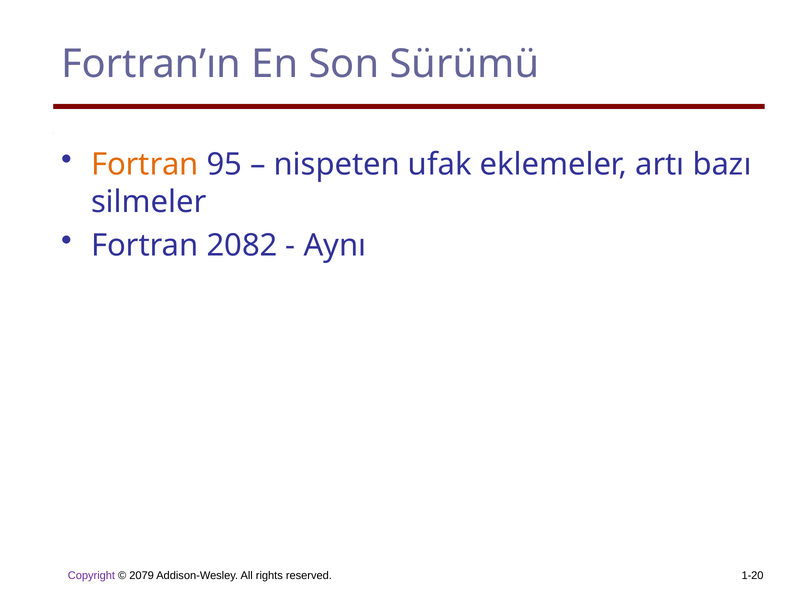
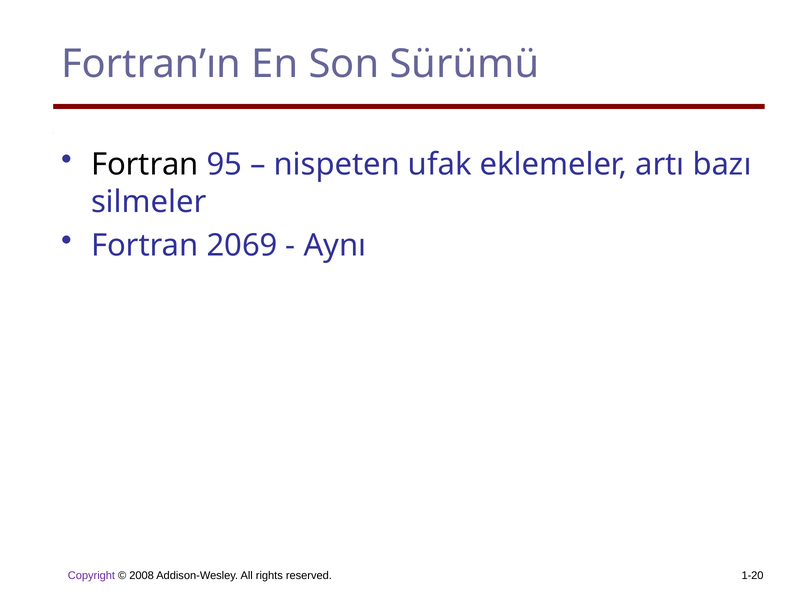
Fortran at (145, 164) colour: orange -> black
2082: 2082 -> 2069
2079: 2079 -> 2008
